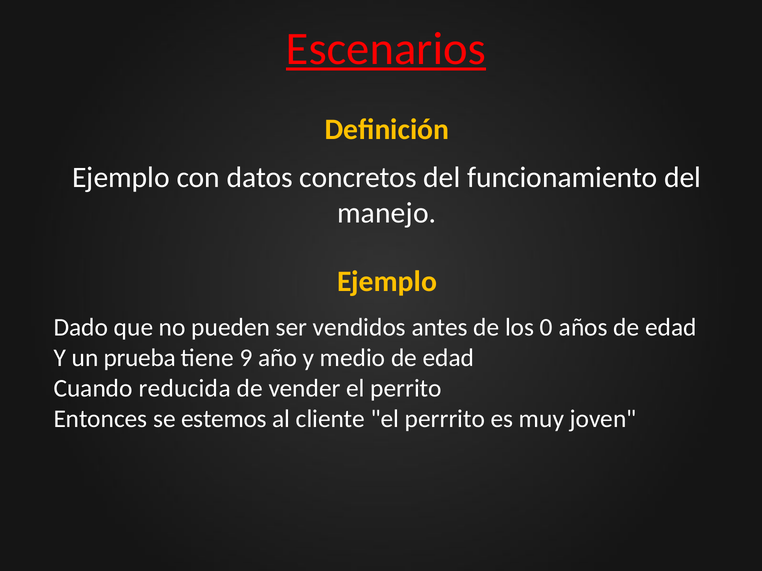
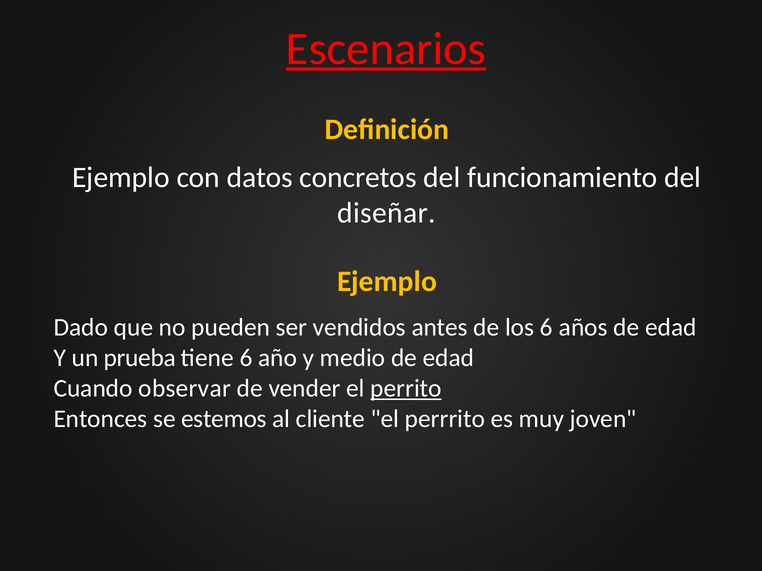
manejo: manejo -> diseñar
los 0: 0 -> 6
tiene 9: 9 -> 6
reducida: reducida -> observar
perrito underline: none -> present
